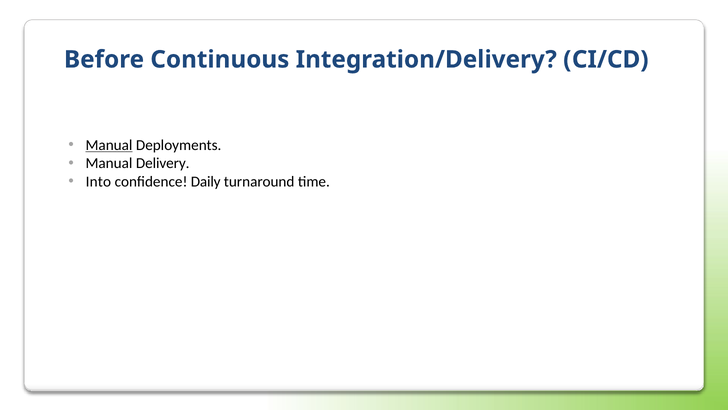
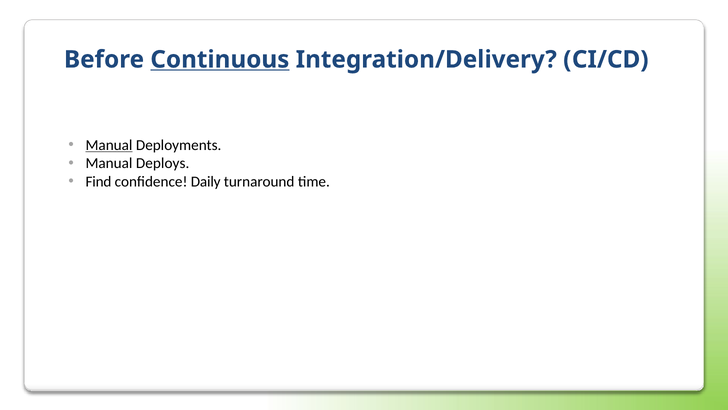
Continuous underline: none -> present
Delivery: Delivery -> Deploys
Into: Into -> Find
